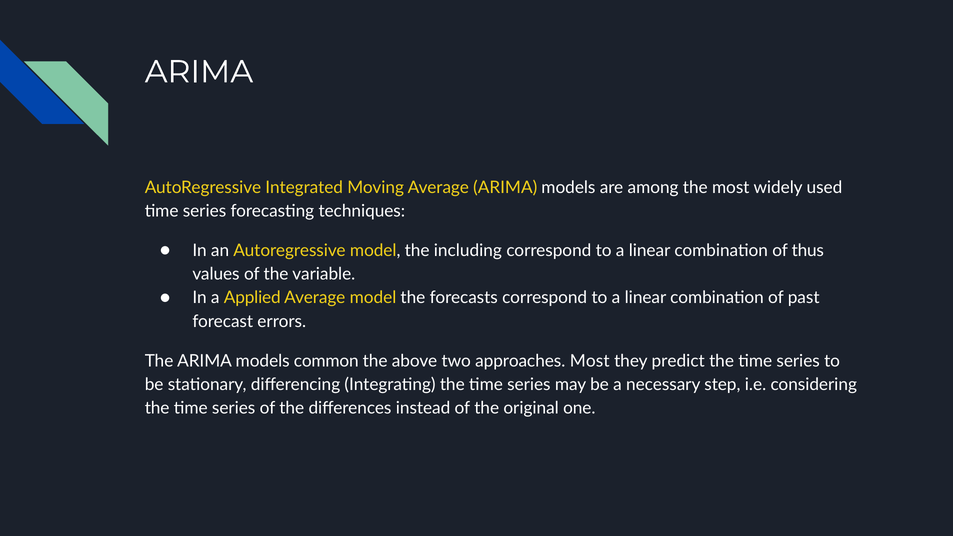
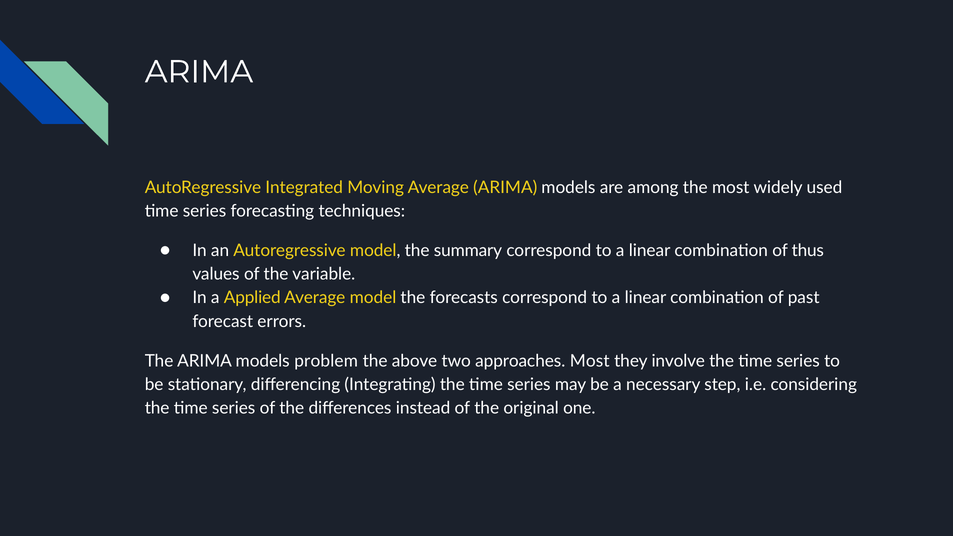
including: including -> summary
common: common -> problem
predict: predict -> involve
